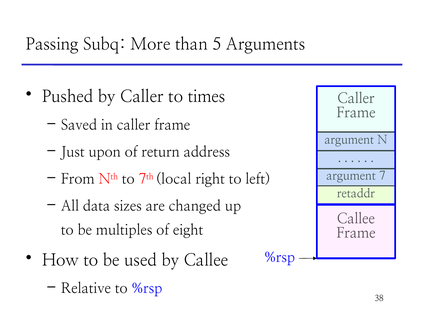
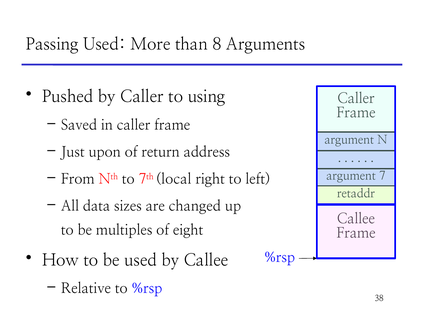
Passing Subq: Subq -> Used
5: 5 -> 8
times: times -> using
